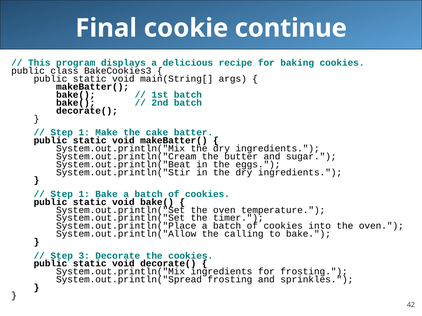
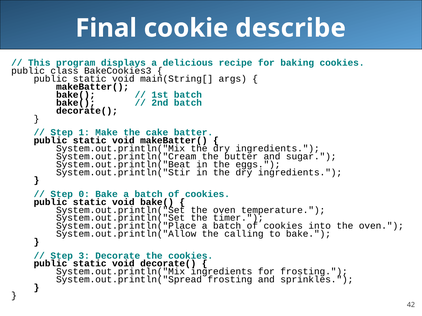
continue: continue -> describe
1 at (84, 194): 1 -> 0
